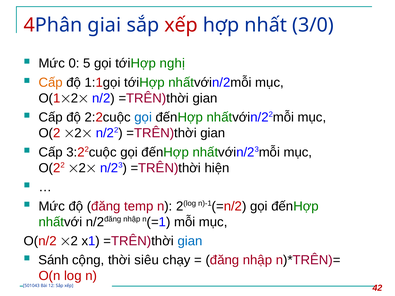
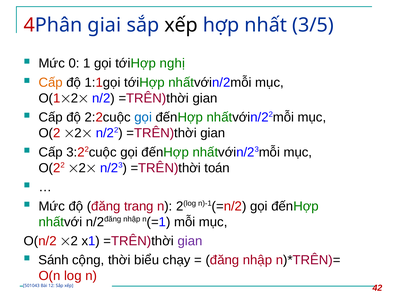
xếp at (181, 25) colour: red -> black
3/0: 3/0 -> 3/5
5: 5 -> 1
hiện: hiện -> toán
temp: temp -> trang
gian at (190, 241) colour: blue -> purple
siêu: siêu -> biểu
